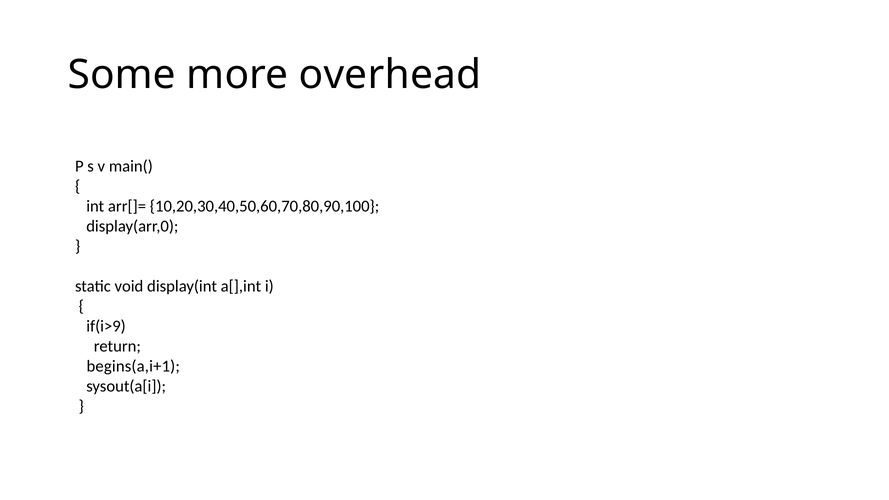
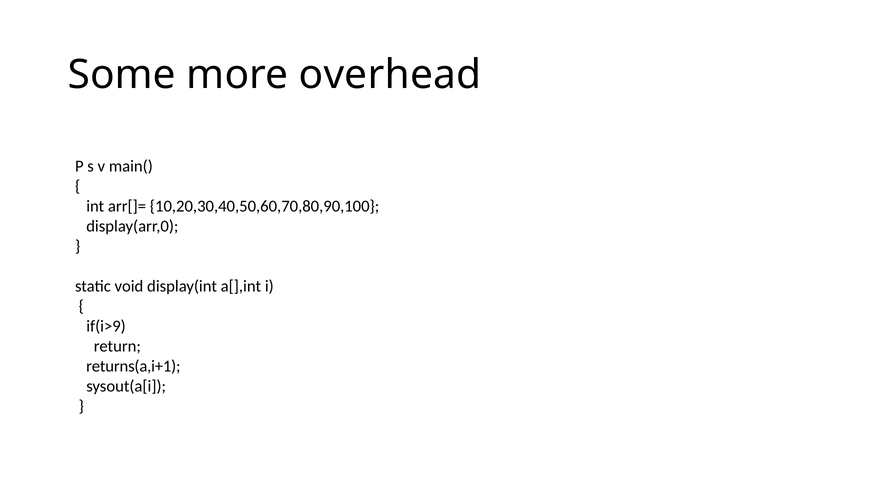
begins(a,i+1: begins(a,i+1 -> returns(a,i+1
